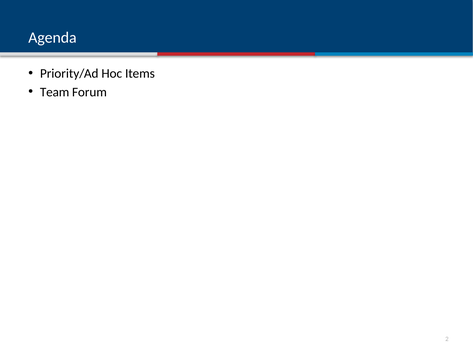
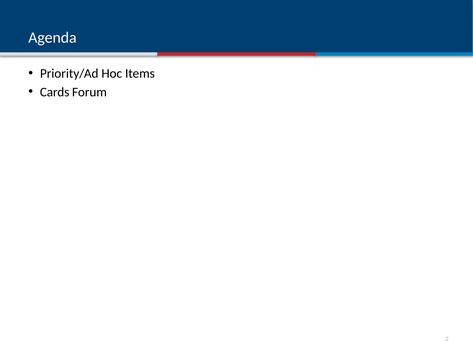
Team: Team -> Cards
